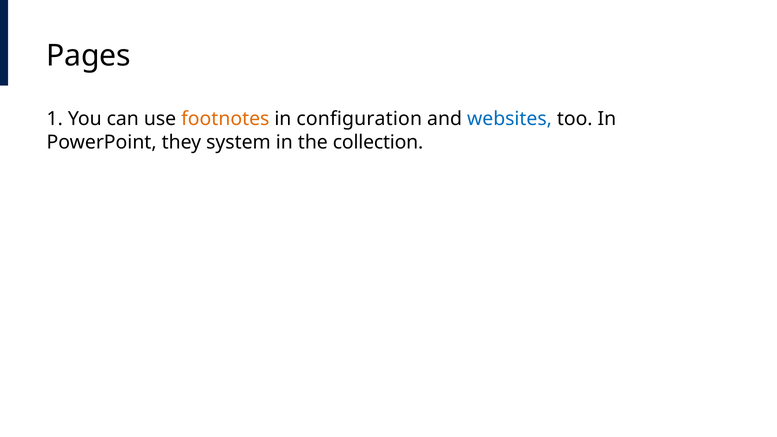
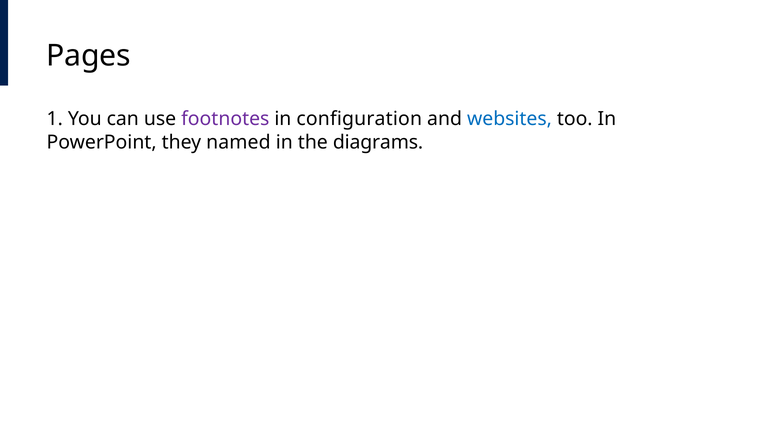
footnotes colour: orange -> purple
system: system -> named
collection: collection -> diagrams
